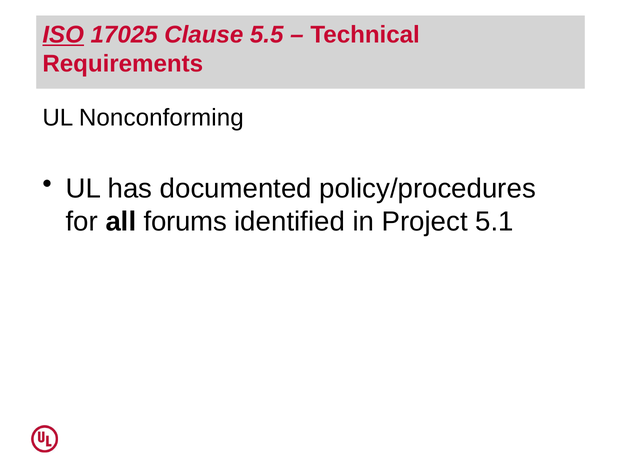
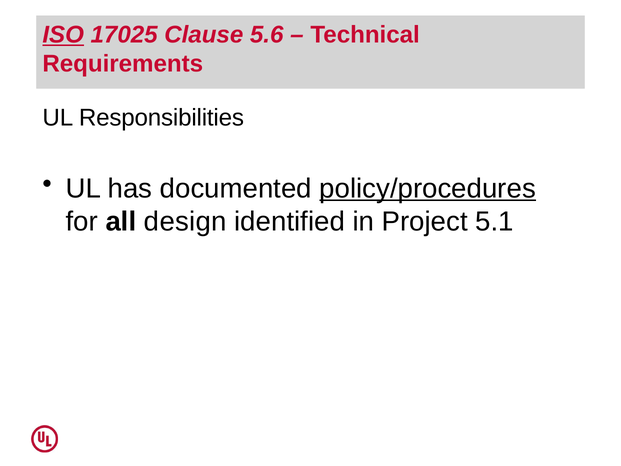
5.5: 5.5 -> 5.6
Nonconforming: Nonconforming -> Responsibilities
policy/procedures underline: none -> present
forums: forums -> design
